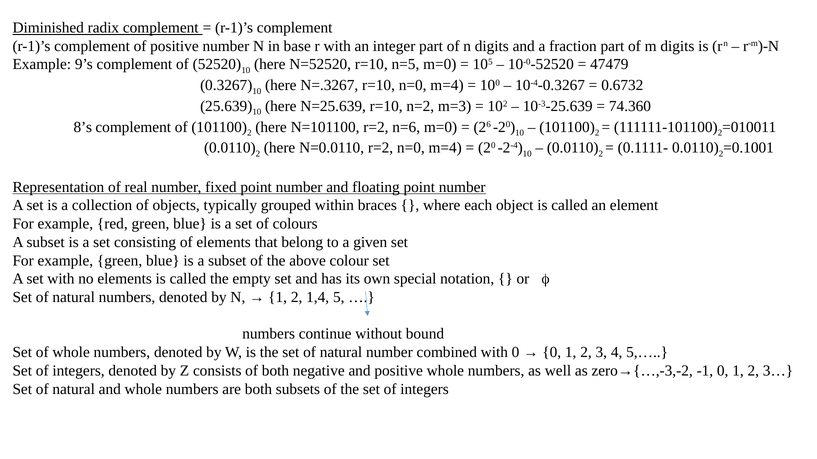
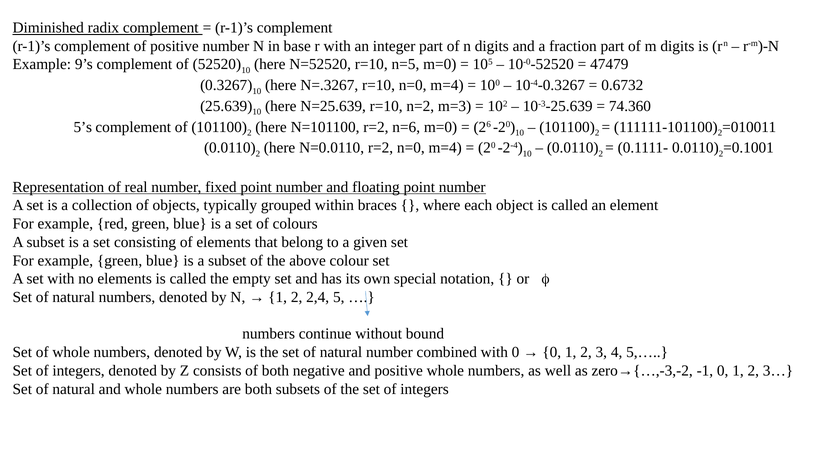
8’s: 8’s -> 5’s
1,4: 1,4 -> 2,4
